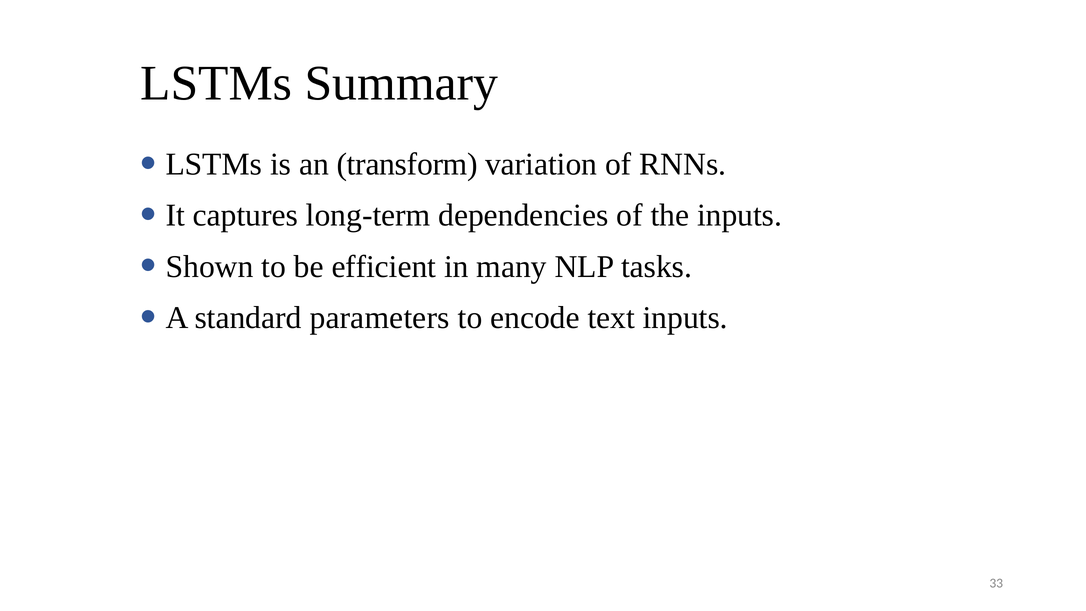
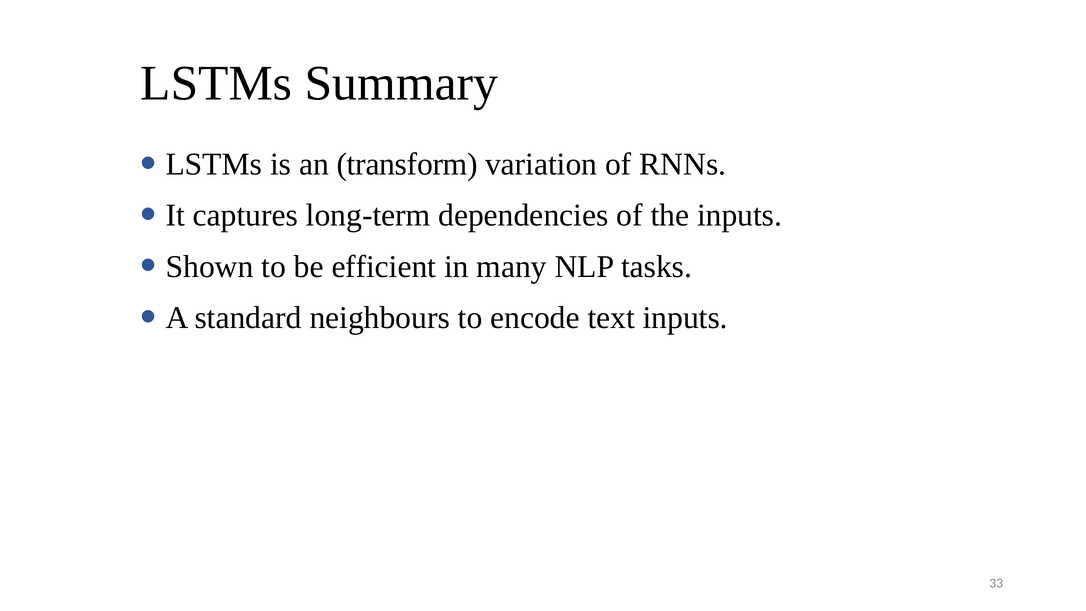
parameters: parameters -> neighbours
